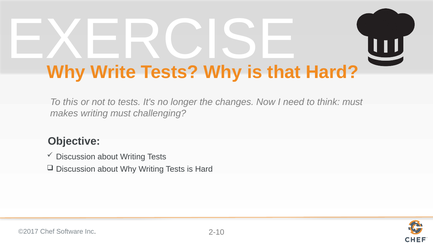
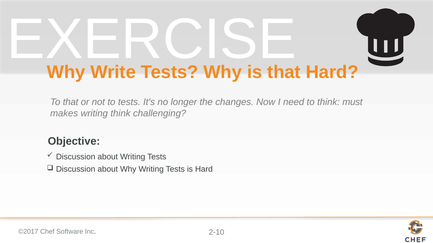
To this: this -> that
writing must: must -> think
